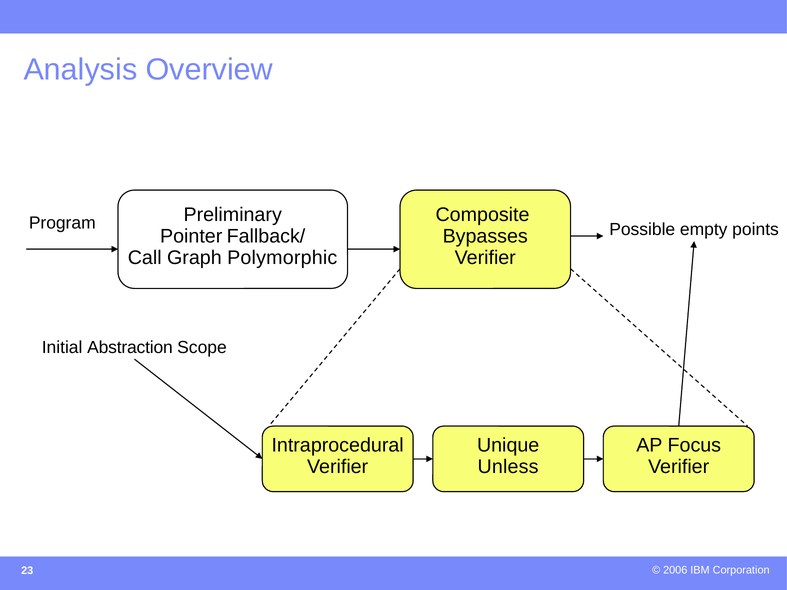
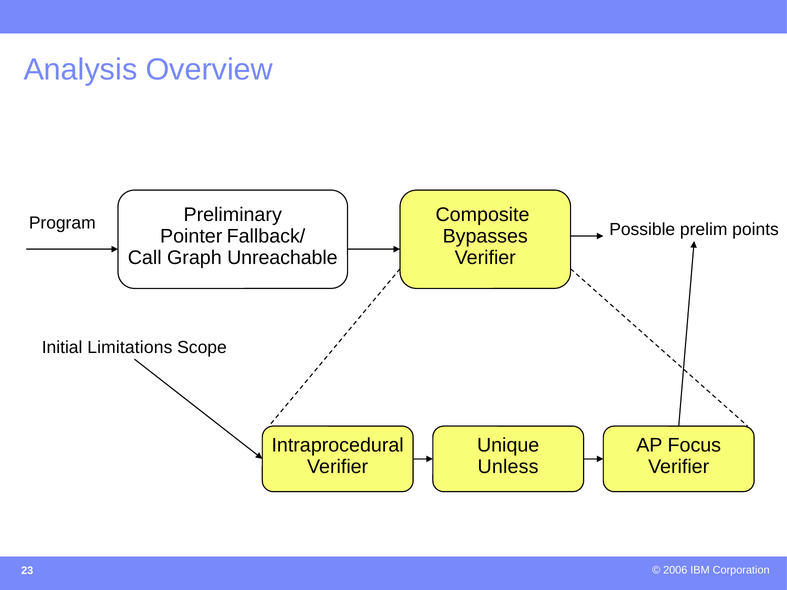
empty: empty -> prelim
Polymorphic: Polymorphic -> Unreachable
Abstraction: Abstraction -> Limitations
